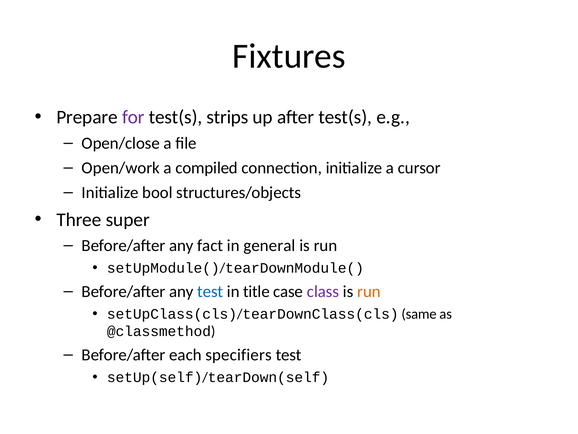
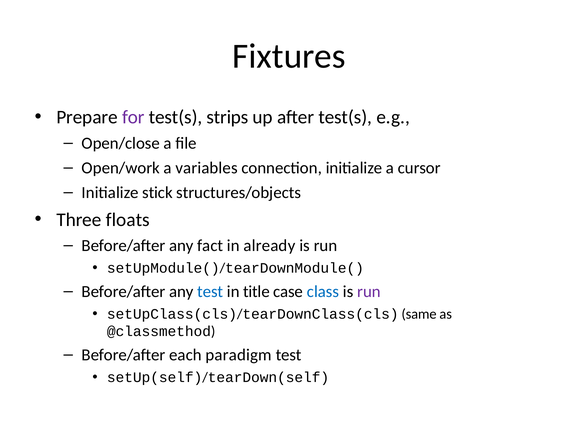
compiled: compiled -> variables
bool: bool -> stick
super: super -> floats
general: general -> already
class colour: purple -> blue
run at (369, 291) colour: orange -> purple
specifiers: specifiers -> paradigm
